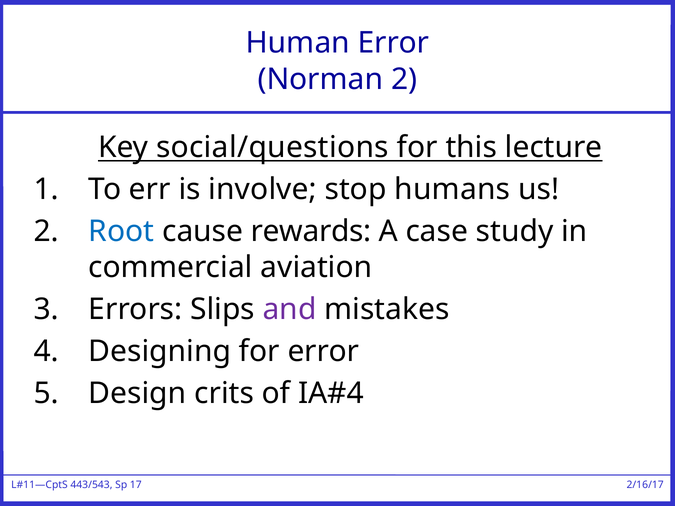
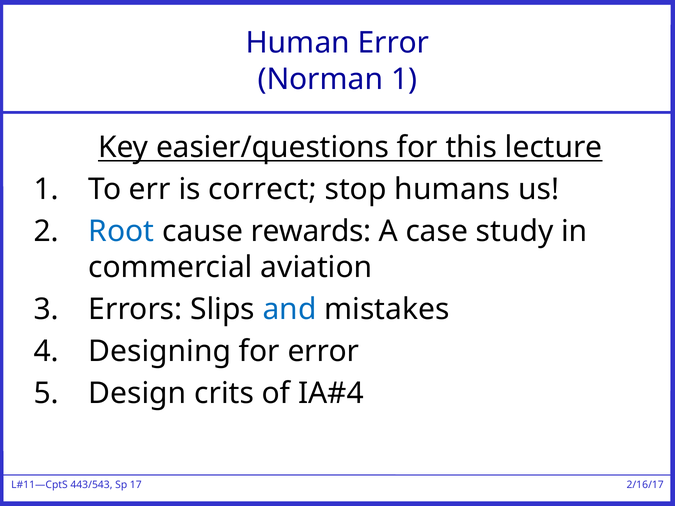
Norman 2: 2 -> 1
social/questions: social/questions -> easier/questions
involve: involve -> correct
and colour: purple -> blue
